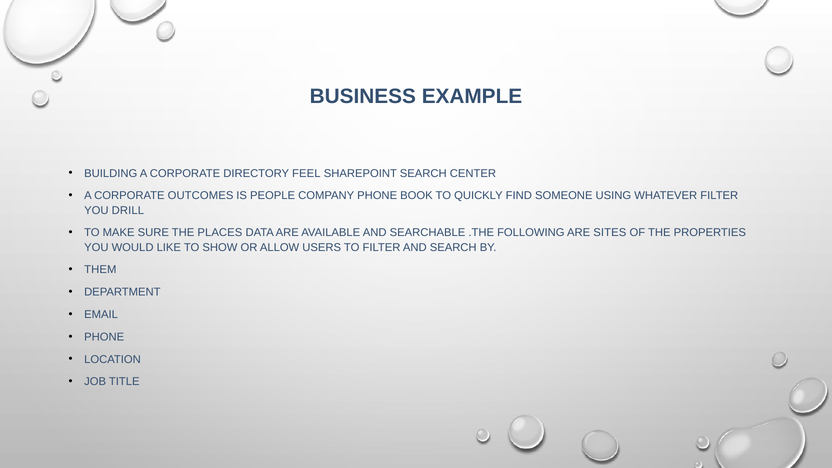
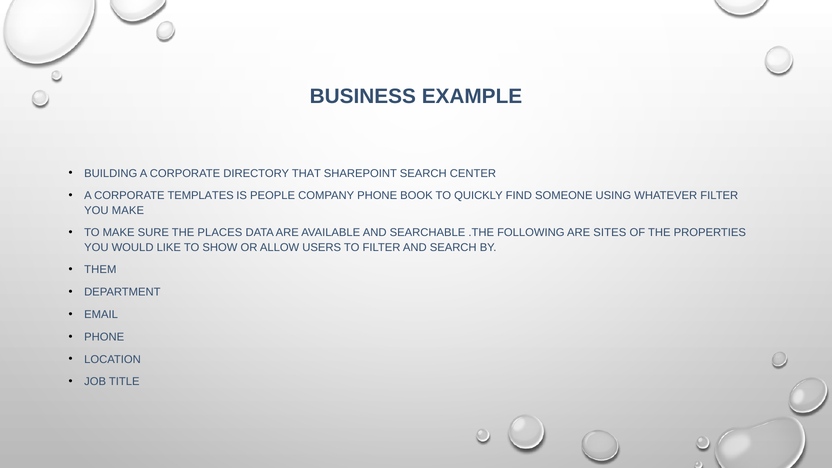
FEEL: FEEL -> THAT
OUTCOMES: OUTCOMES -> TEMPLATES
YOU DRILL: DRILL -> MAKE
